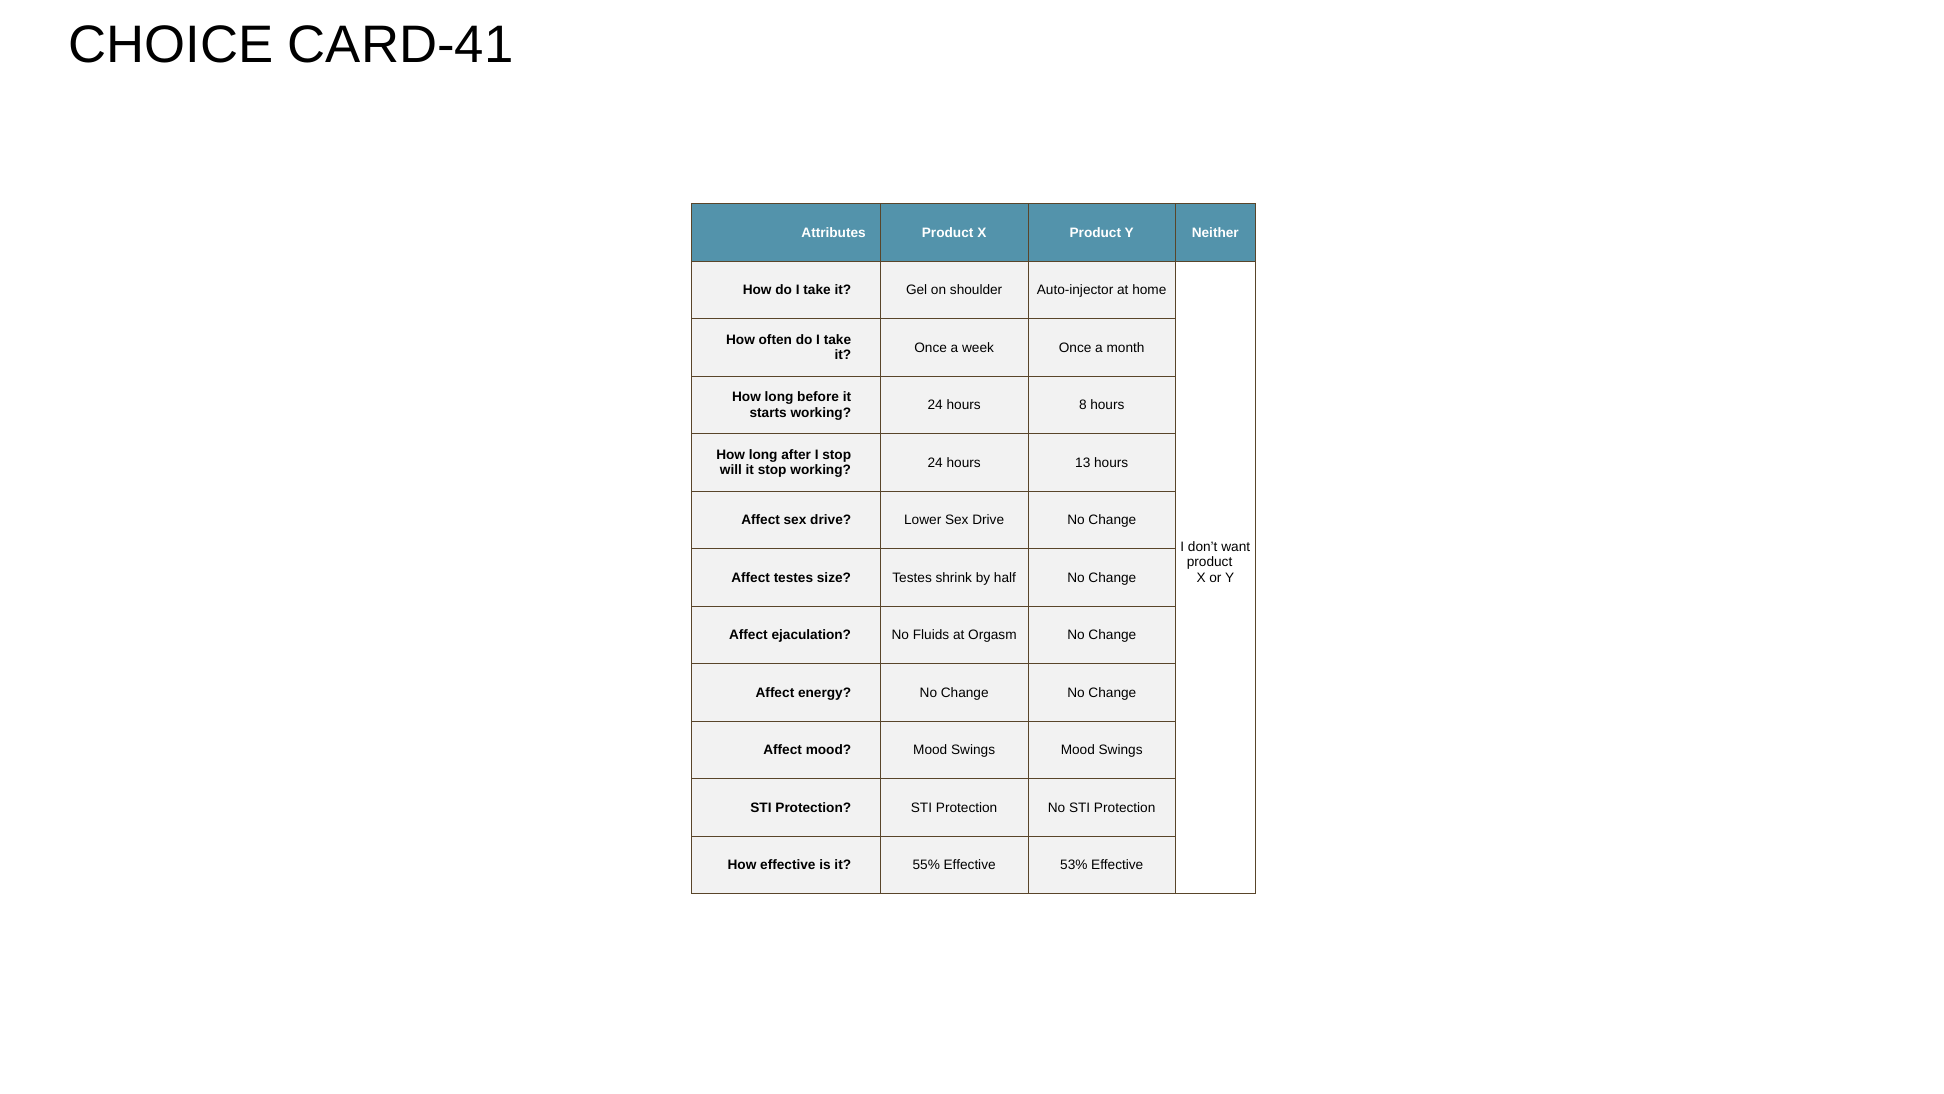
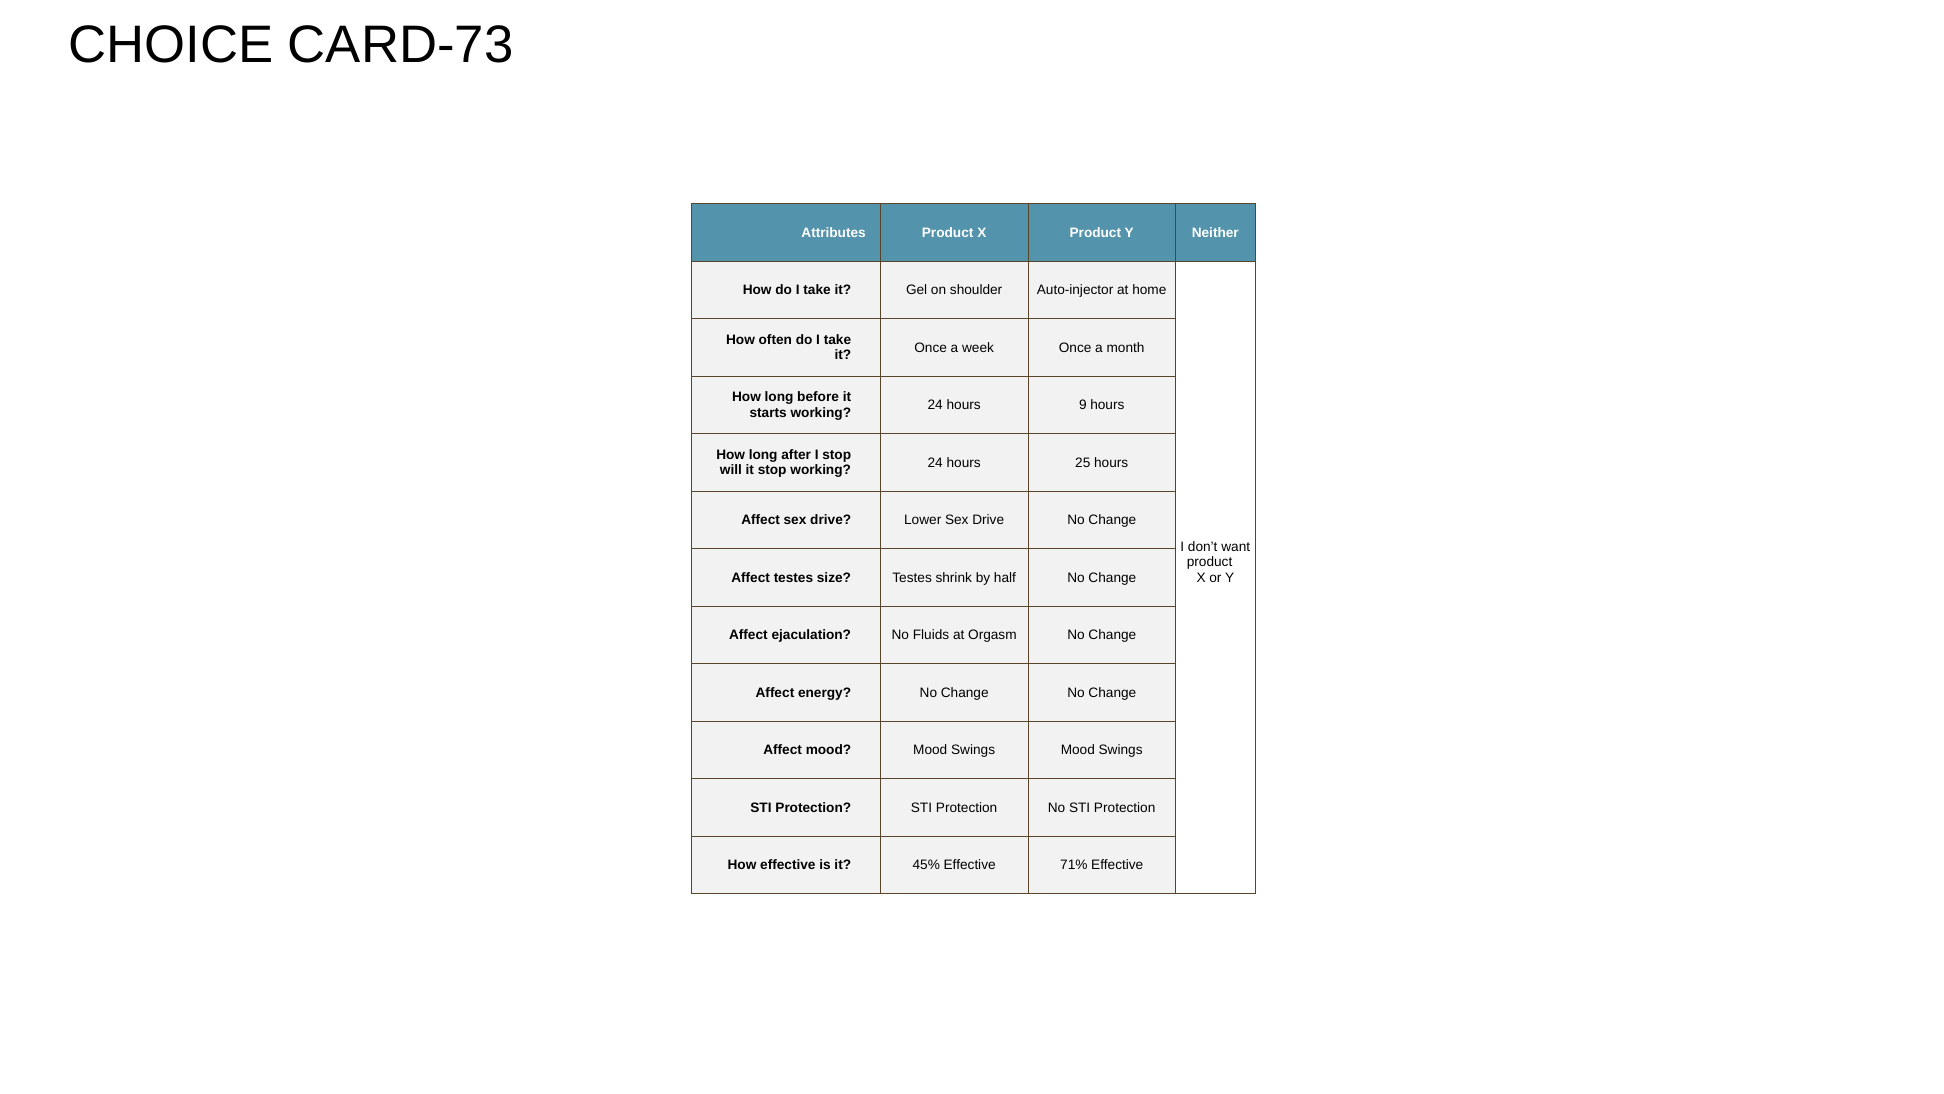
CARD-41: CARD-41 -> CARD-73
8: 8 -> 9
13: 13 -> 25
55%: 55% -> 45%
53%: 53% -> 71%
